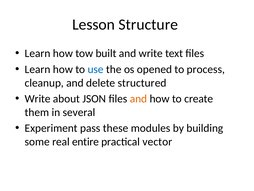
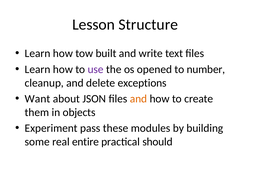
use colour: blue -> purple
process: process -> number
structured: structured -> exceptions
Write at (38, 98): Write -> Want
several: several -> objects
vector: vector -> should
